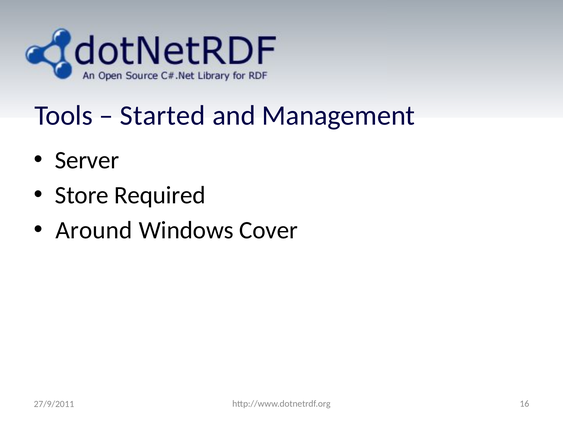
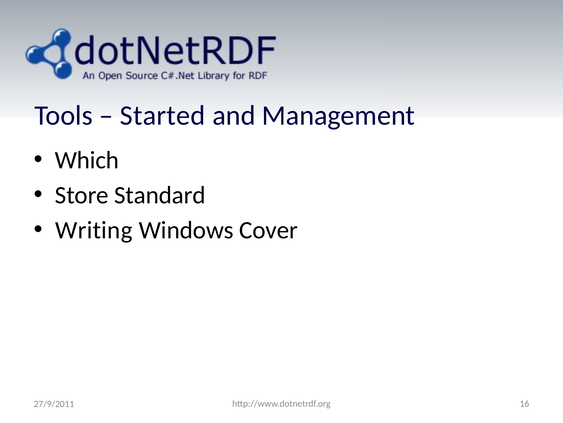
Server: Server -> Which
Required: Required -> Standard
Around: Around -> Writing
